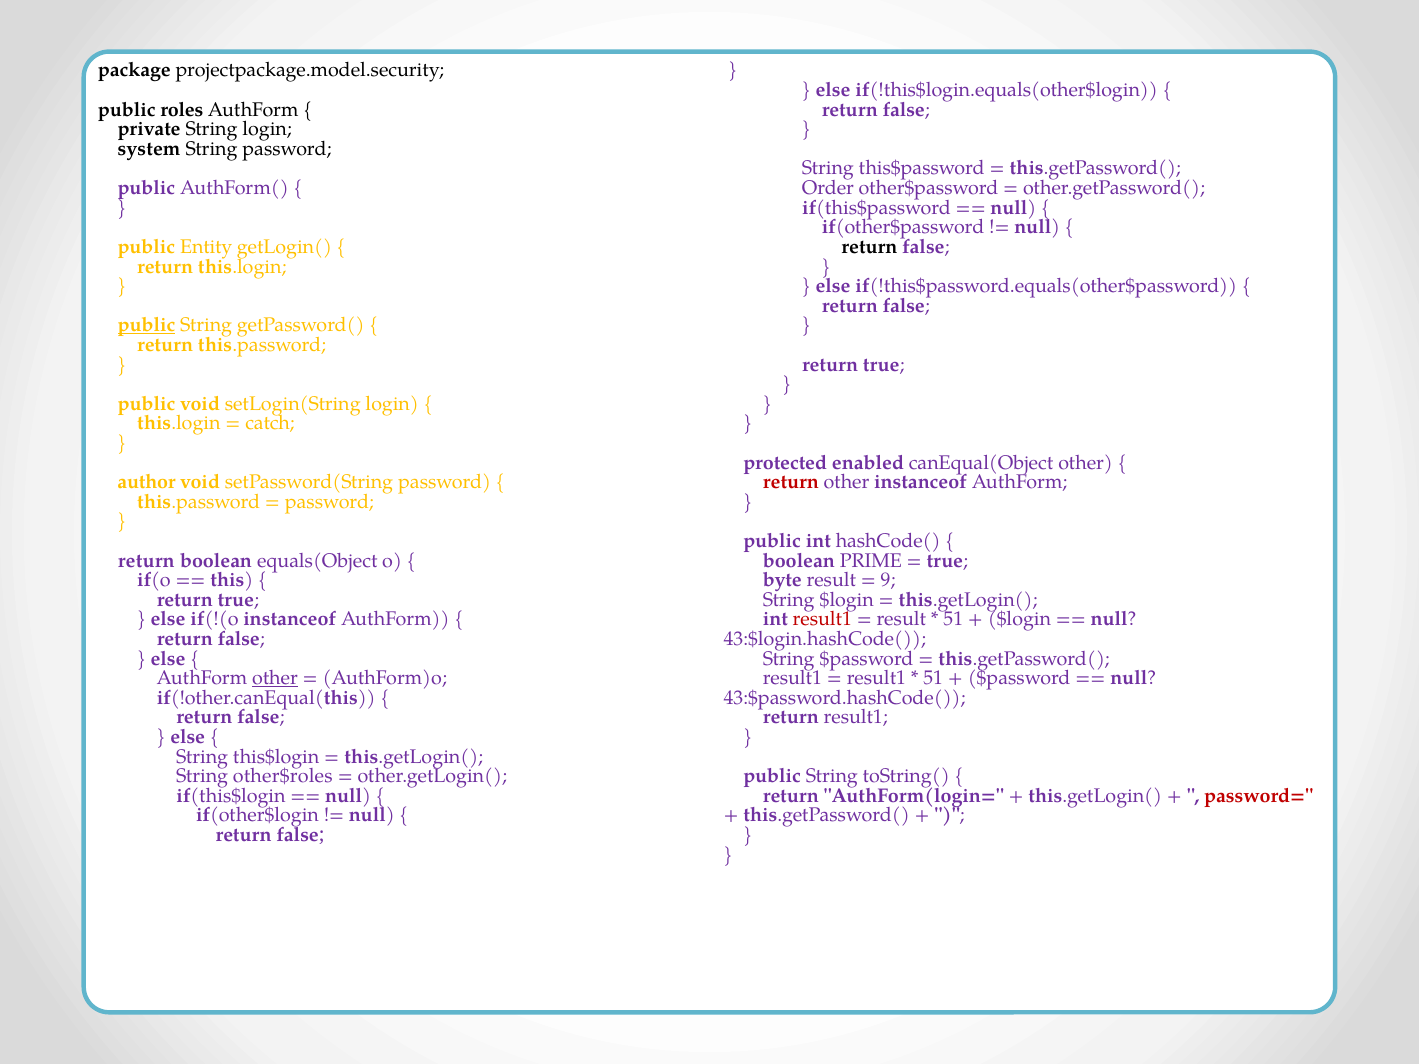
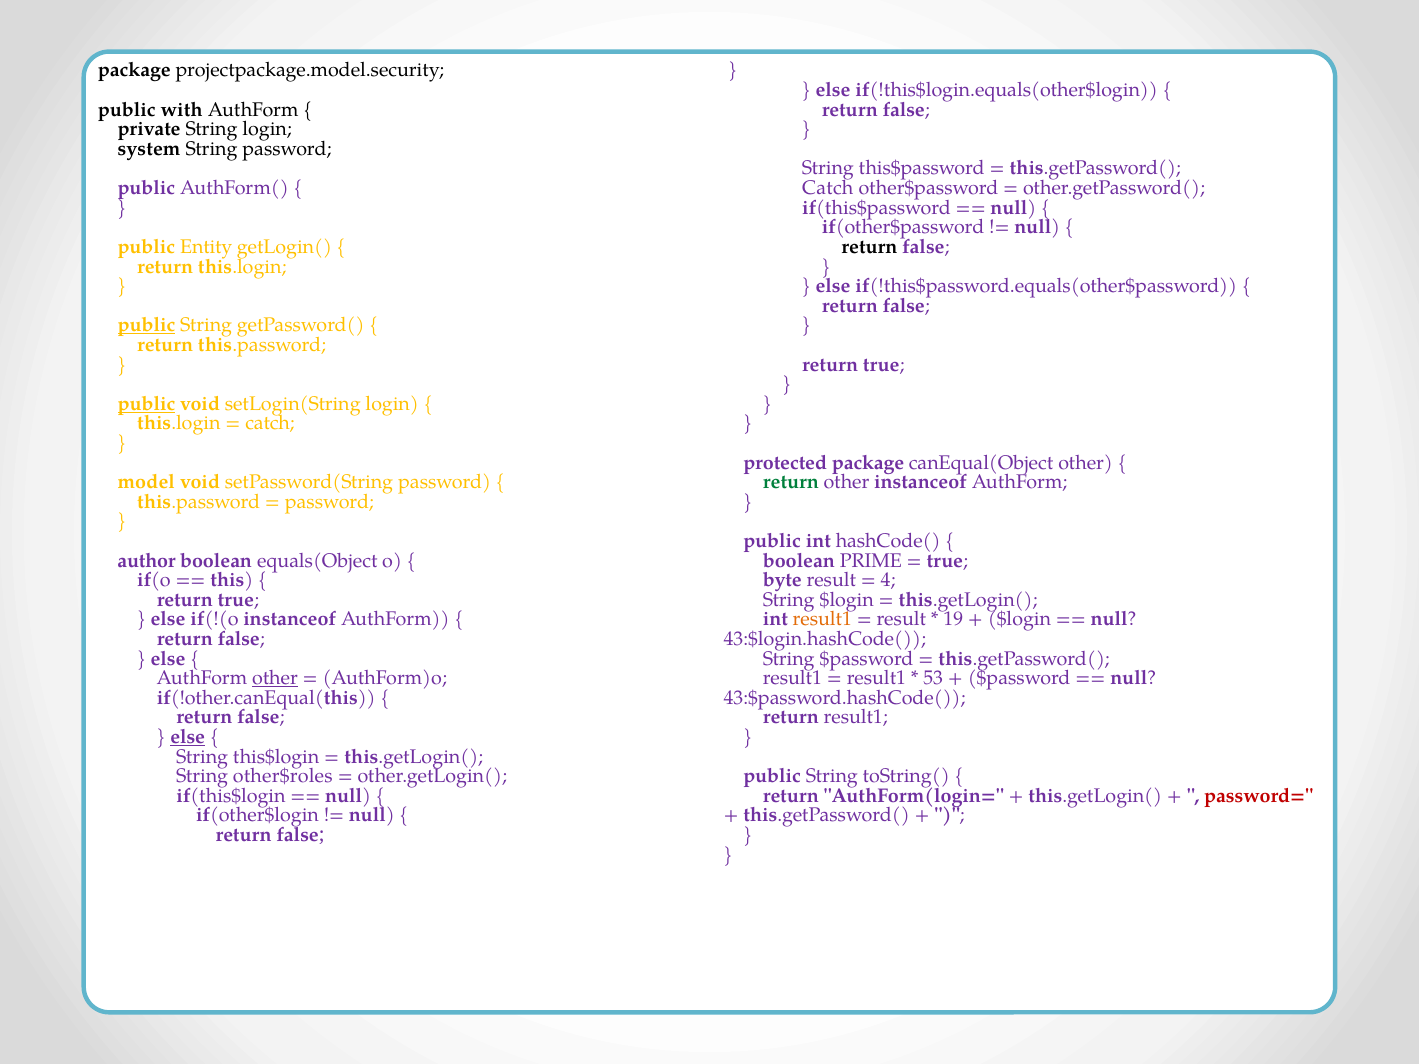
roles: roles -> with
Order at (828, 188): Order -> Catch
public at (146, 404) underline: none -> present
protected enabled: enabled -> package
author: author -> model
return at (791, 482) colour: red -> green
return at (146, 561): return -> author
9: 9 -> 4
result1 at (822, 620) colour: red -> orange
51 at (953, 620): 51 -> 19
51 at (933, 678): 51 -> 53
else at (188, 737) underline: none -> present
